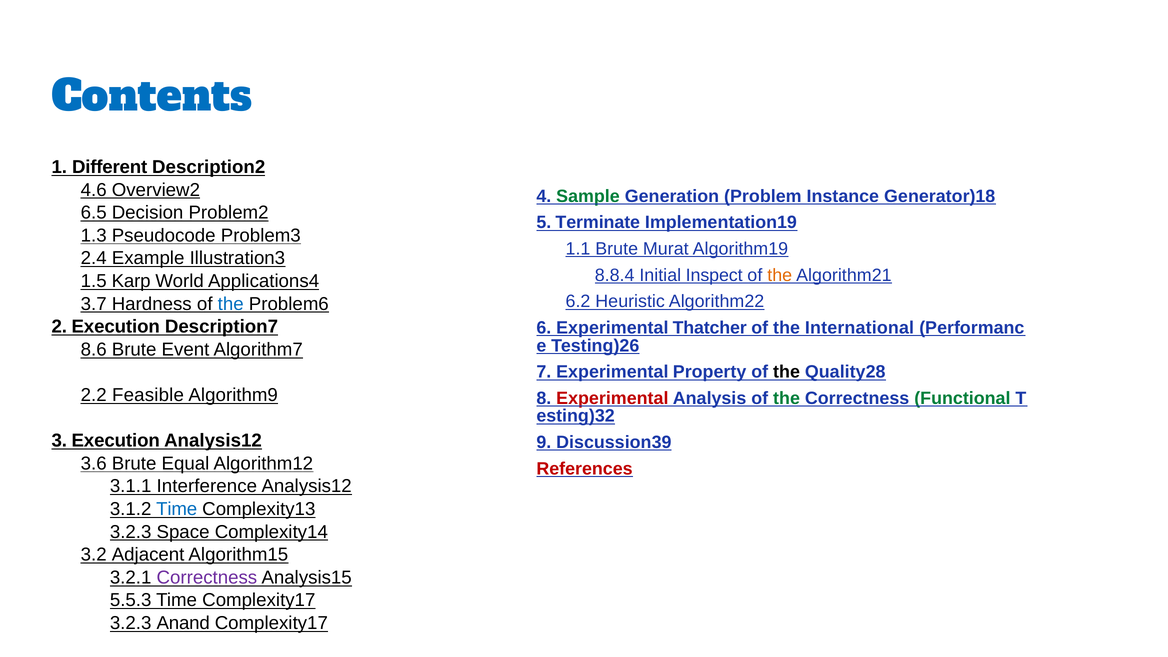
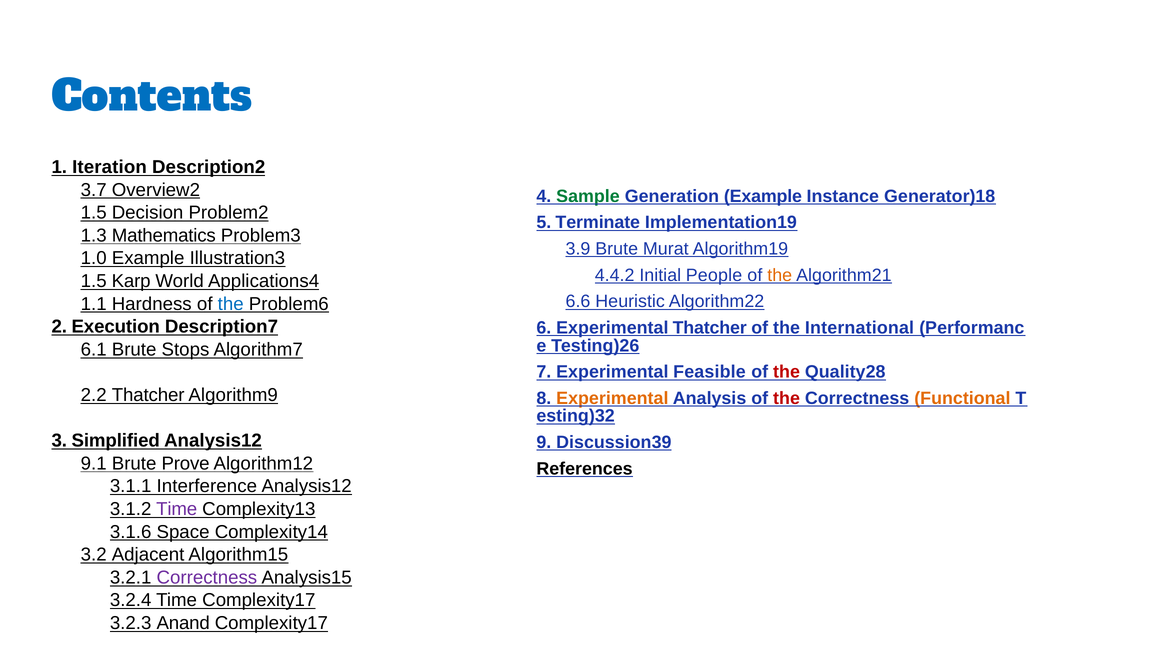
Different: Different -> Iteration
4.6: 4.6 -> 3.7
Generation Problem: Problem -> Example
6.5 at (94, 213): 6.5 -> 1.5
Pseudocode: Pseudocode -> Mathematics
1.1: 1.1 -> 3.9
2.4: 2.4 -> 1.0
8.8.4: 8.8.4 -> 4.4.2
Inspect: Inspect -> People
6.2: 6.2 -> 6.6
3.7: 3.7 -> 1.1
8.6: 8.6 -> 6.1
Event: Event -> Stops
Property: Property -> Feasible
the at (787, 372) colour: black -> red
2.2 Feasible: Feasible -> Thatcher
Experimental at (612, 398) colour: red -> orange
the at (787, 398) colour: green -> red
Functional colour: green -> orange
3 Execution: Execution -> Simplified
3.6: 3.6 -> 9.1
Equal: Equal -> Prove
References colour: red -> black
Time at (177, 509) colour: blue -> purple
3.2.3 at (131, 532): 3.2.3 -> 3.1.6
5.5.3: 5.5.3 -> 3.2.4
